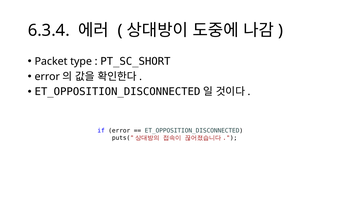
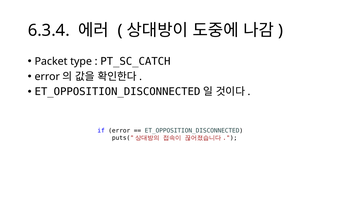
PT_SC_SHORT: PT_SC_SHORT -> PT_SC_CATCH
